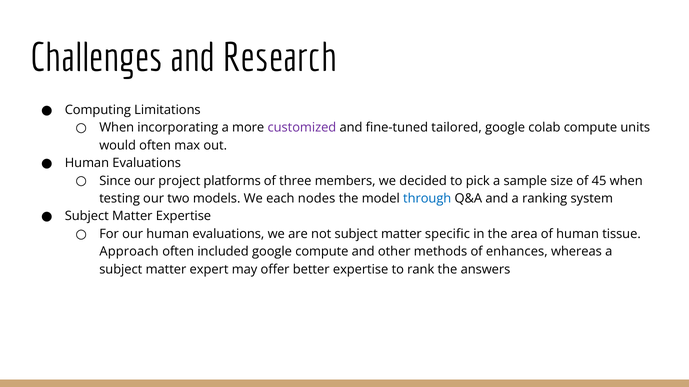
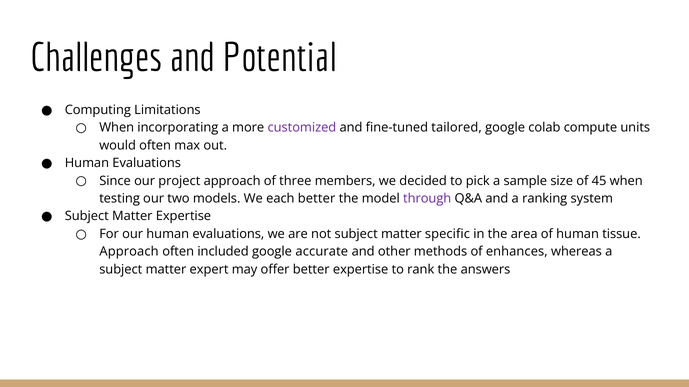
Research: Research -> Potential
project platforms: platforms -> approach
each nodes: nodes -> better
through colour: blue -> purple
google compute: compute -> accurate
